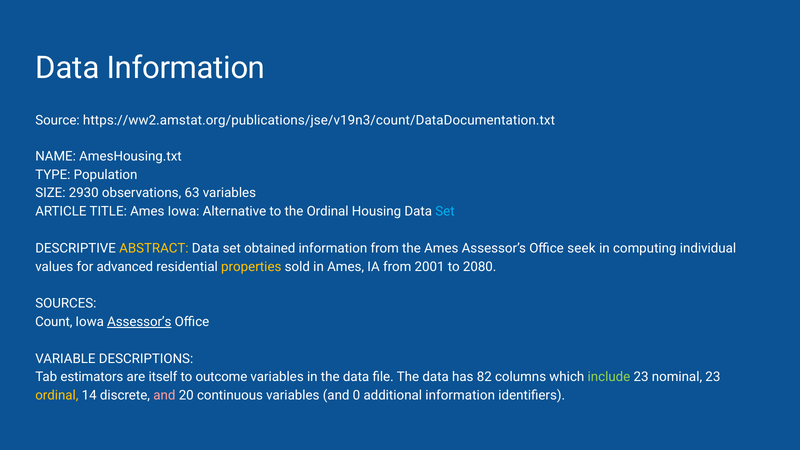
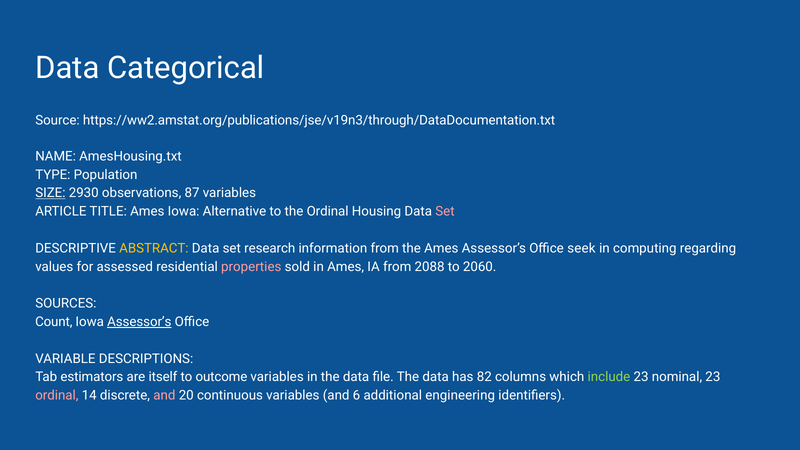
Data Information: Information -> Categorical
https://ww2.amstat.org/publications/jse/v19n3/count/DataDocumentation.txt: https://ww2.amstat.org/publications/jse/v19n3/count/DataDocumentation.txt -> https://ww2.amstat.org/publications/jse/v19n3/through/DataDocumentation.txt
SIZE underline: none -> present
63: 63 -> 87
Set at (445, 211) colour: light blue -> pink
obtained: obtained -> research
individual: individual -> regarding
advanced: advanced -> assessed
properties colour: yellow -> pink
2001: 2001 -> 2088
2080: 2080 -> 2060
ordinal at (57, 395) colour: yellow -> pink
0: 0 -> 6
additional information: information -> engineering
